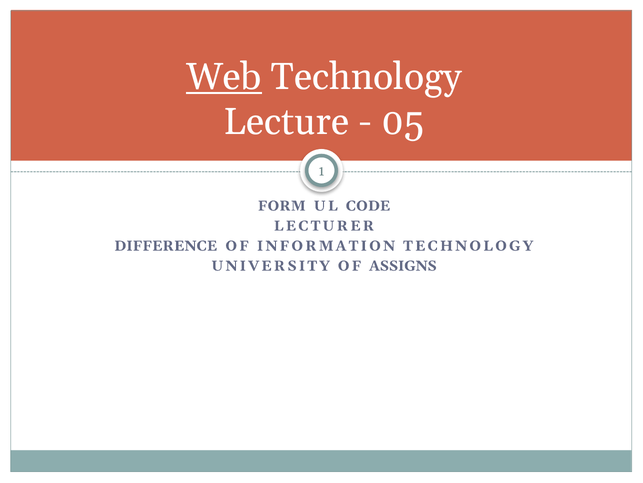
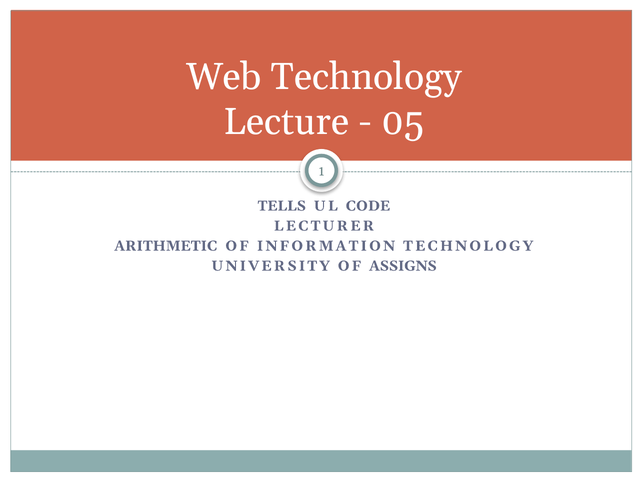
Web underline: present -> none
FORM: FORM -> TELLS
DIFFERENCE: DIFFERENCE -> ARITHMETIC
